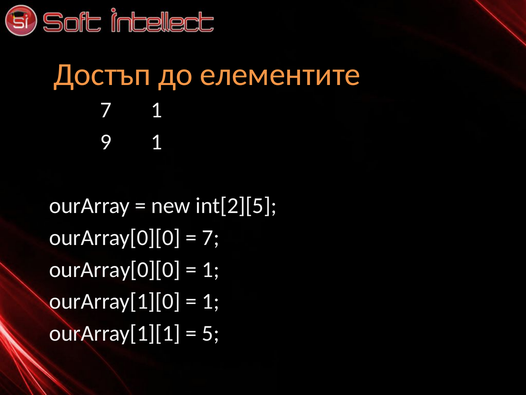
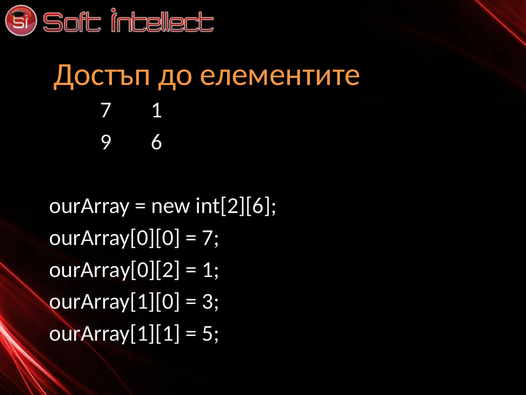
9 1: 1 -> 6
int[2][5: int[2][5 -> int[2][6
ourArray[0][0 at (115, 269): ourArray[0][0 -> ourArray[0][2
1 at (211, 301): 1 -> 3
